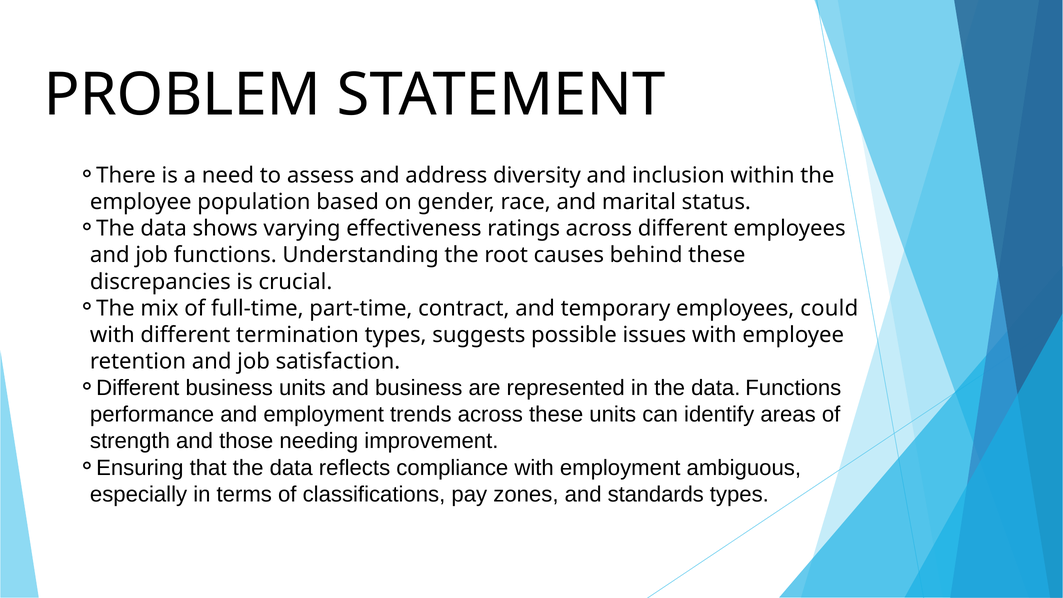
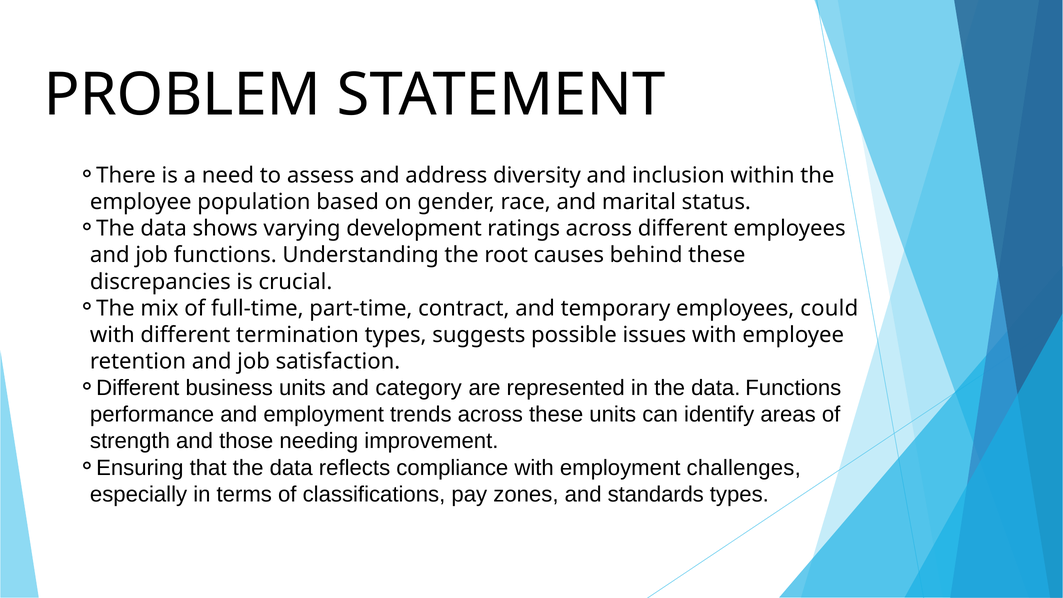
effectiveness: effectiveness -> development
and business: business -> category
ambiguous: ambiguous -> challenges
